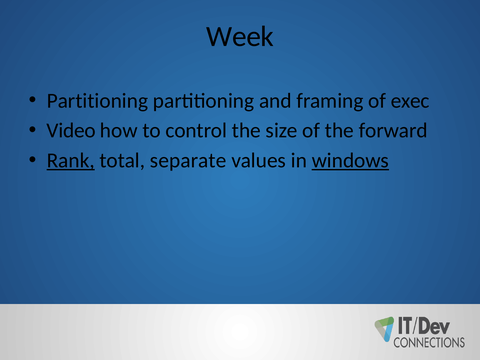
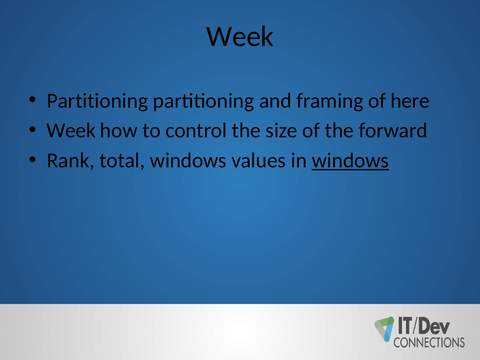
exec: exec -> here
Video at (71, 131): Video -> Week
Rank underline: present -> none
total separate: separate -> windows
